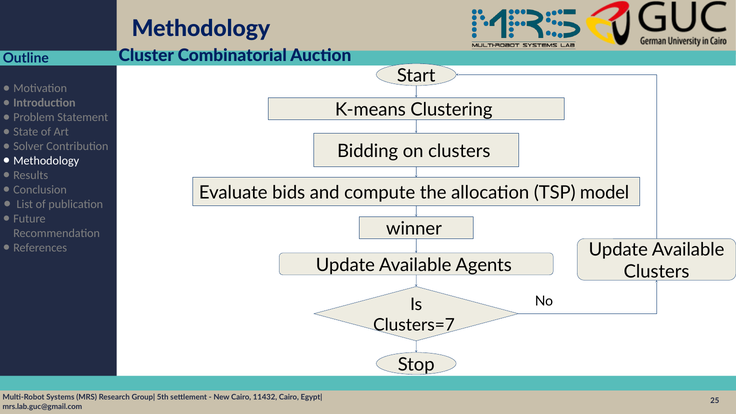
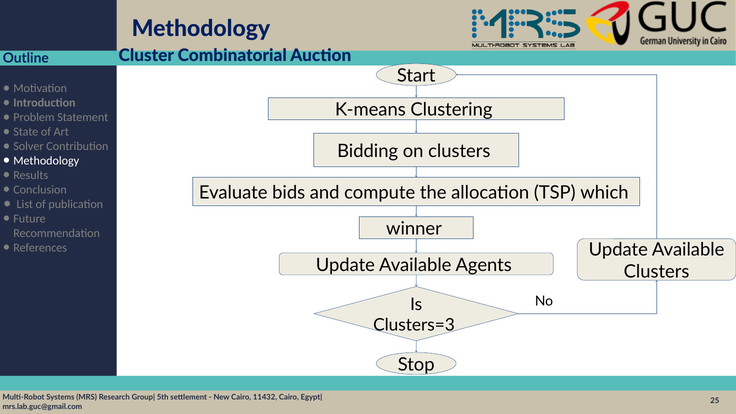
model: model -> which
Clusters=7: Clusters=7 -> Clusters=3
